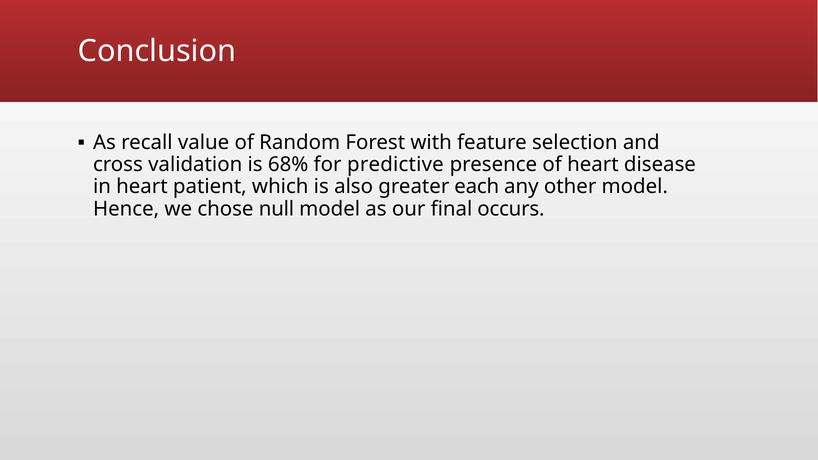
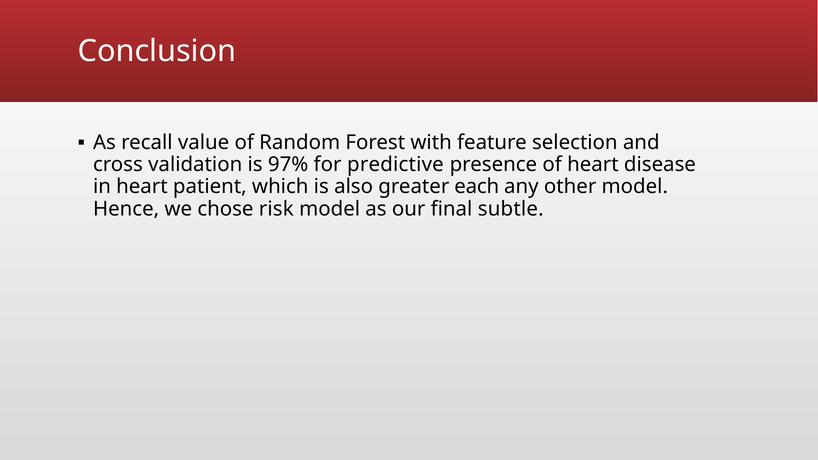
68%: 68% -> 97%
null: null -> risk
occurs: occurs -> subtle
